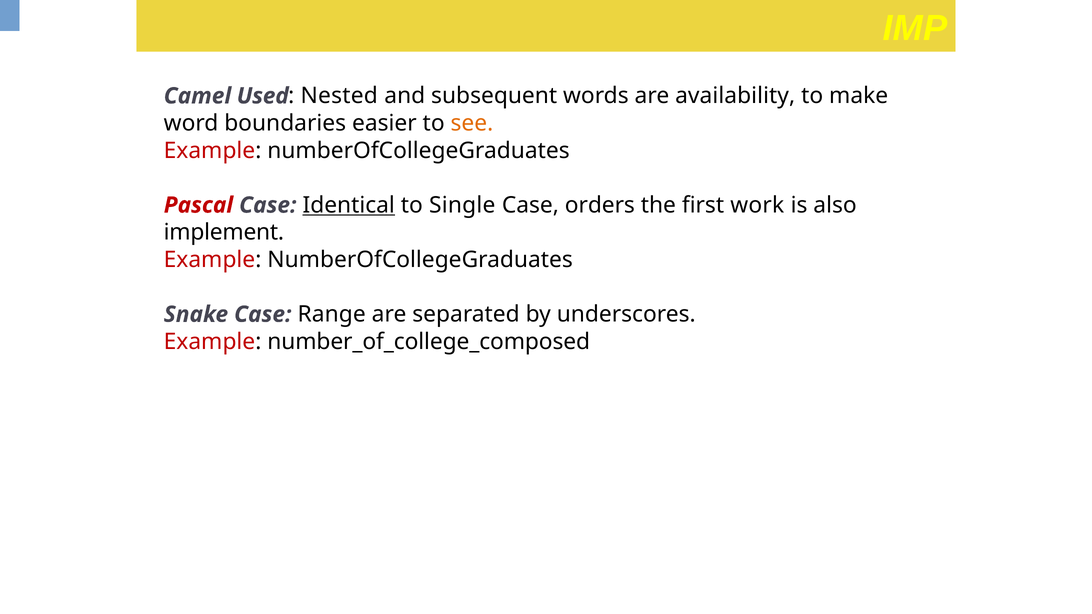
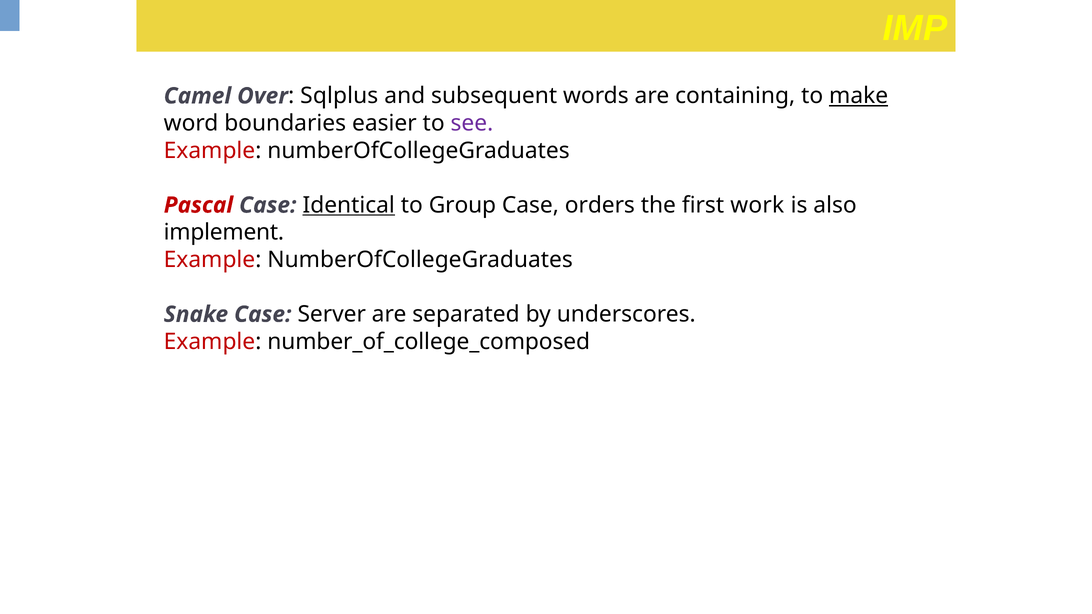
Used: Used -> Over
Nested: Nested -> Sqlplus
availability: availability -> containing
make underline: none -> present
see colour: orange -> purple
Single: Single -> Group
Range: Range -> Server
